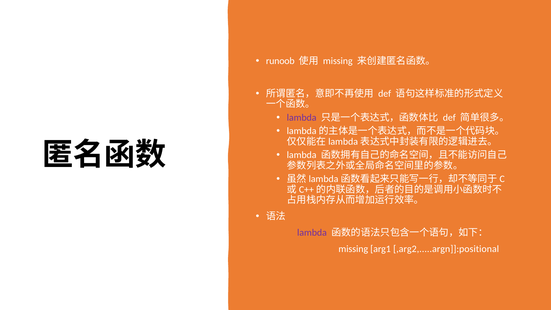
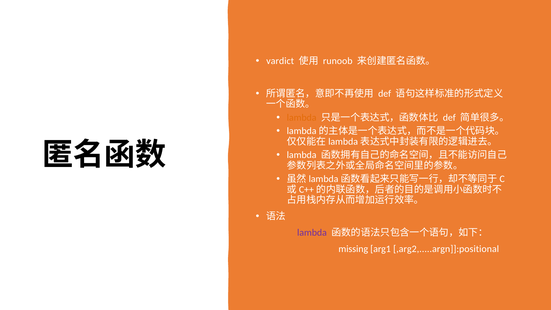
runoob: runoob -> vardict
missing at (338, 61): missing -> runoob
lambda at (302, 117) colour: purple -> orange
